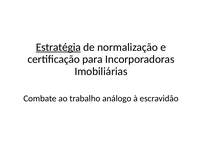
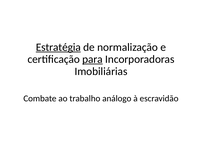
para underline: none -> present
